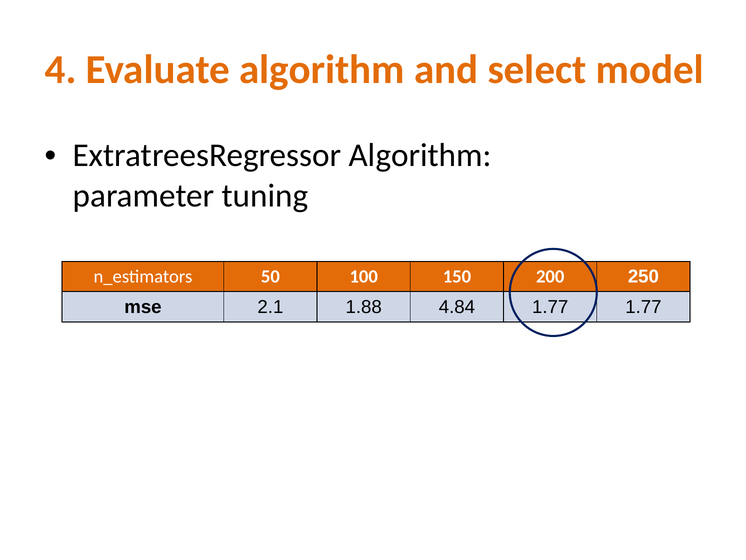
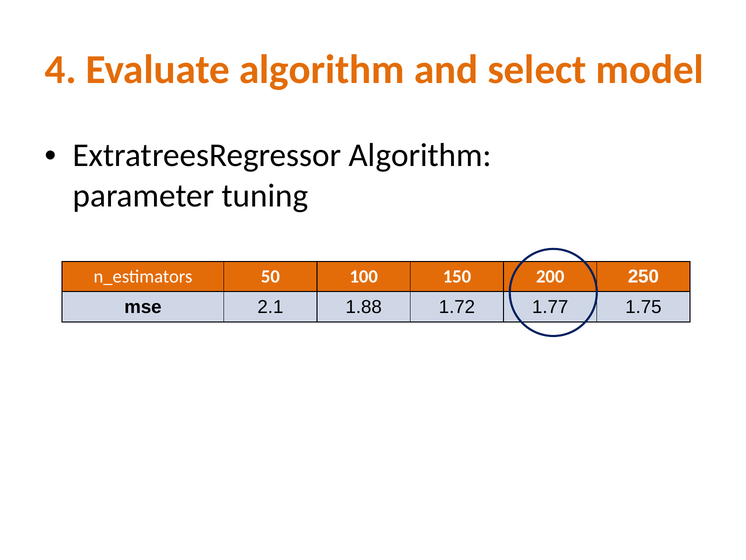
4.84: 4.84 -> 1.72
1.77 1.77: 1.77 -> 1.75
